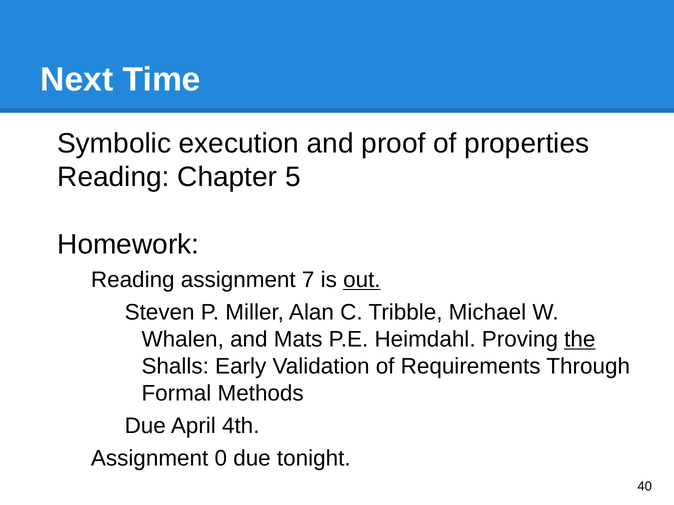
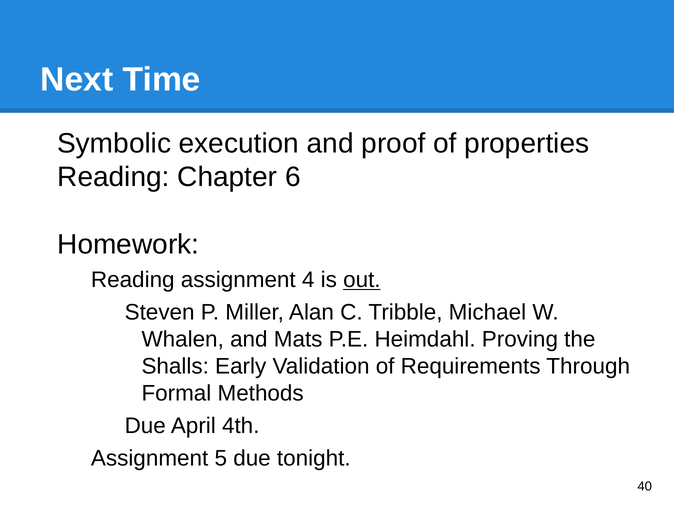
5: 5 -> 6
7: 7 -> 4
the underline: present -> none
0: 0 -> 5
